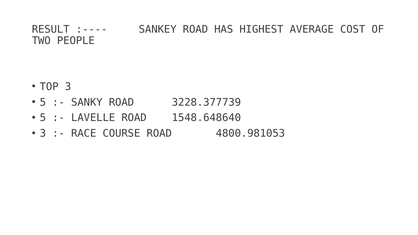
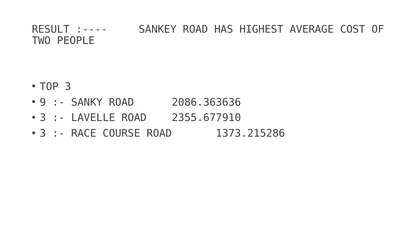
5 at (43, 102): 5 -> 9
3228.377739: 3228.377739 -> 2086.363636
5 at (43, 118): 5 -> 3
1548.648640: 1548.648640 -> 2355.677910
4800.981053: 4800.981053 -> 1373.215286
